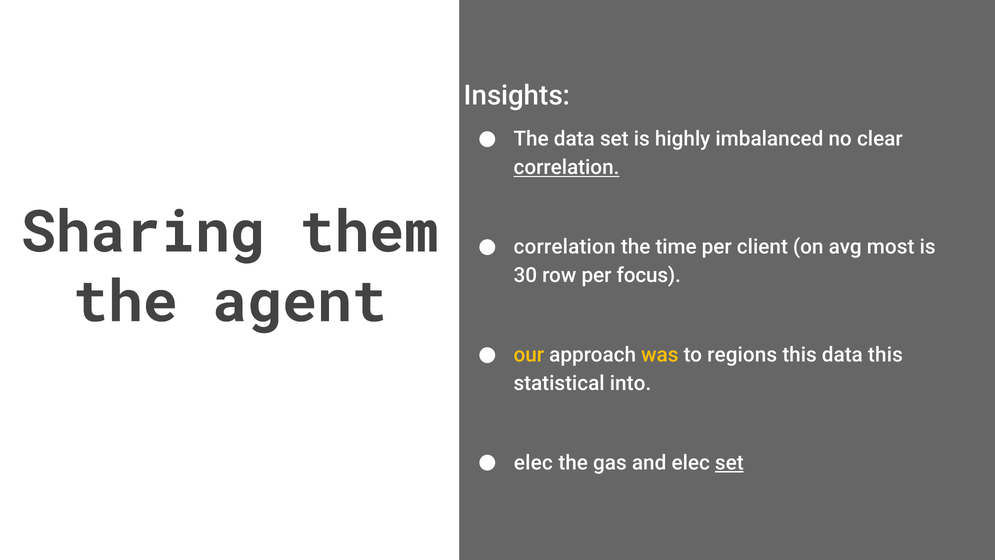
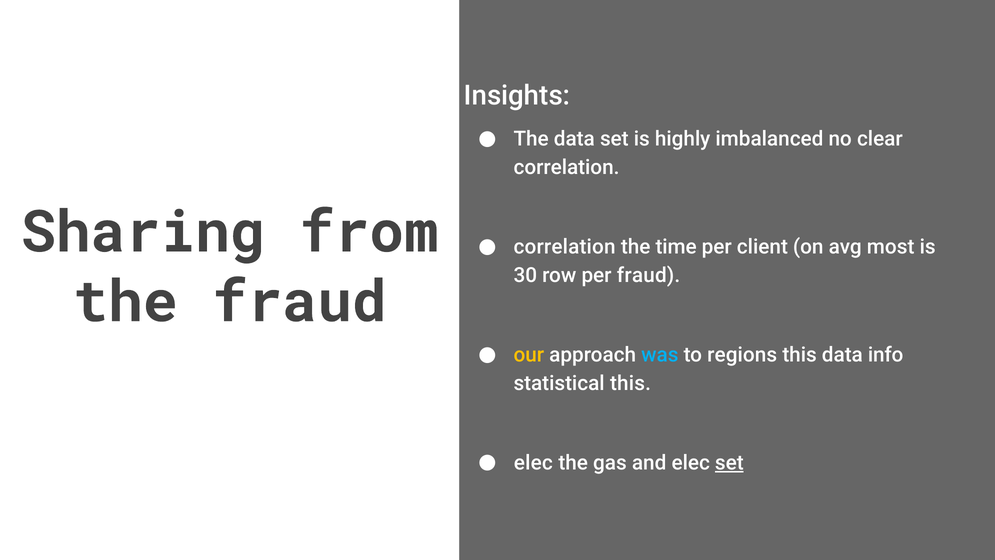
correlation at (566, 168) underline: present -> none
them: them -> from
per focus: focus -> fraud
the agent: agent -> fraud
was colour: yellow -> light blue
data this: this -> info
statistical into: into -> this
